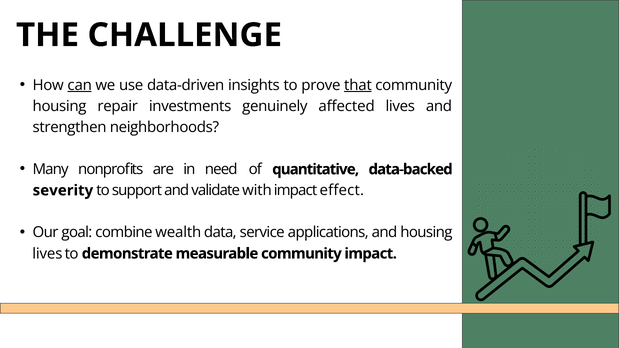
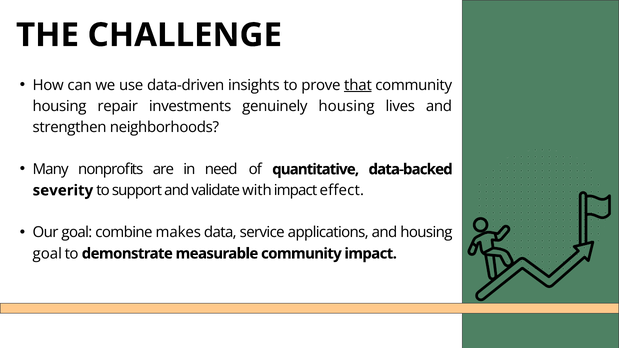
can underline: present -> none
genuinely affected: affected -> housing
wealth: wealth -> makes
lives at (47, 254): lives -> goal
